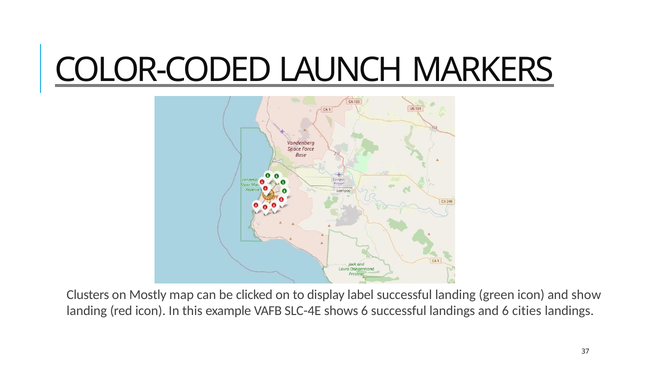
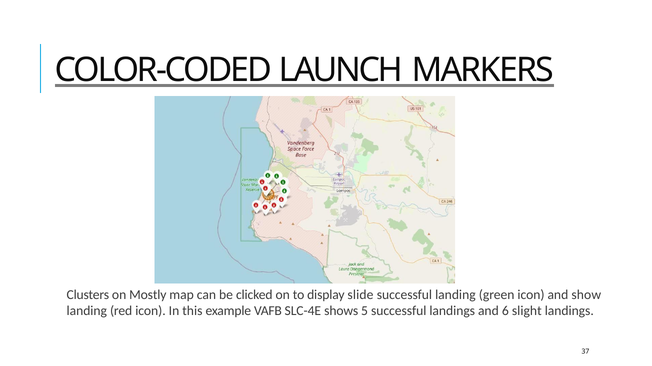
label: label -> slide
shows 6: 6 -> 5
cities: cities -> slight
